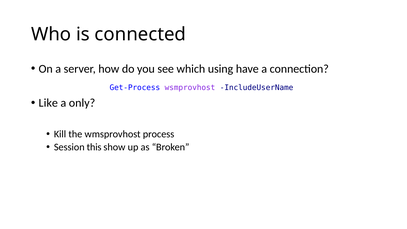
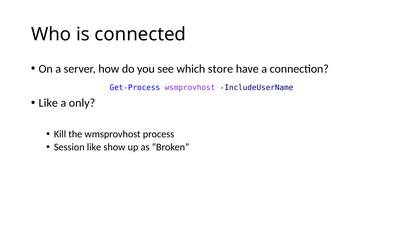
using: using -> store
Session this: this -> like
